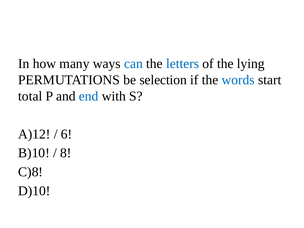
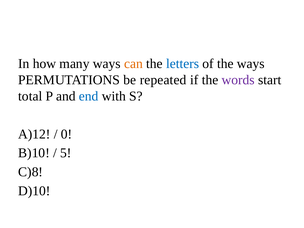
can colour: blue -> orange
the lying: lying -> ways
selection: selection -> repeated
words colour: blue -> purple
6: 6 -> 0
8: 8 -> 5
